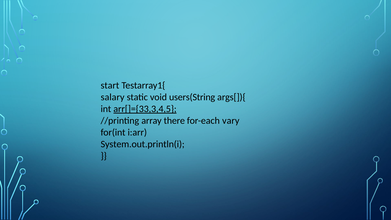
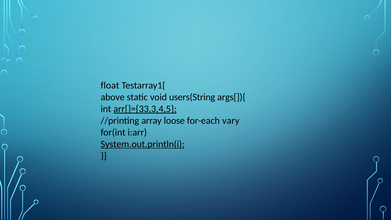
start: start -> float
salary: salary -> above
there: there -> loose
System.out.println(i underline: none -> present
